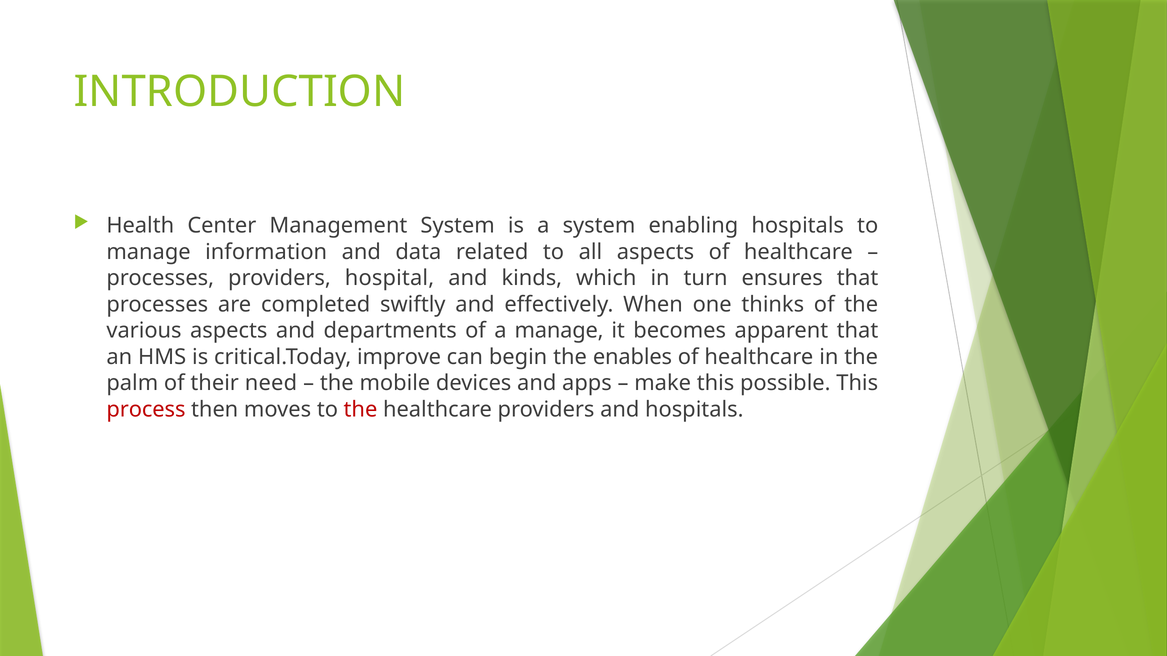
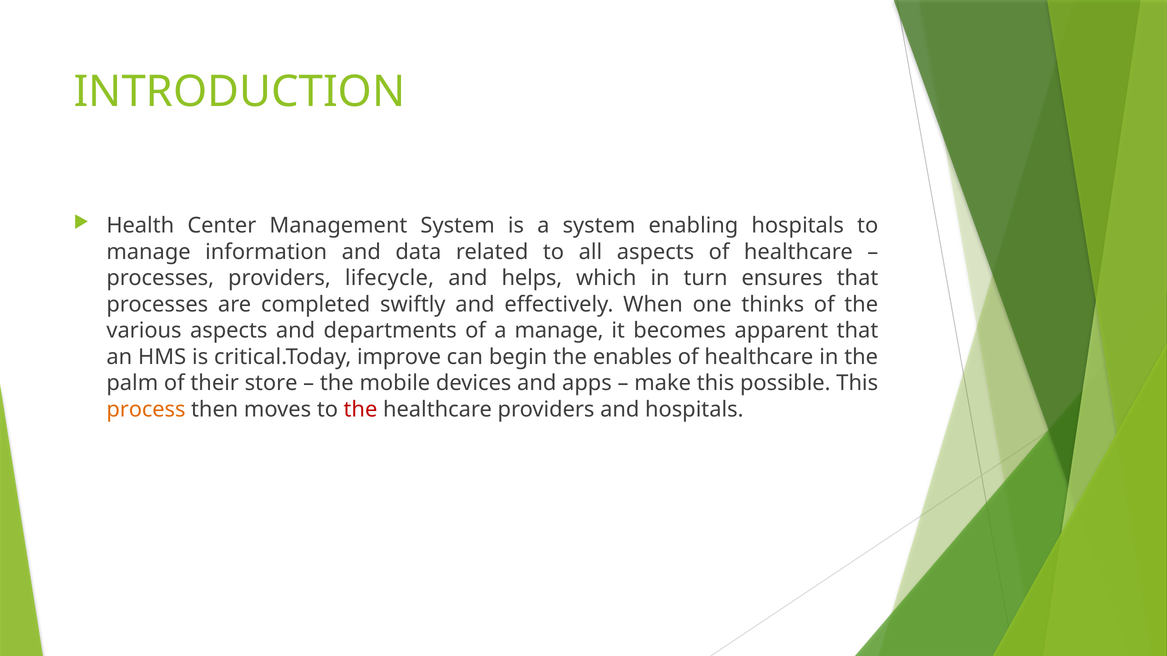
hospital: hospital -> lifecycle
kinds: kinds -> helps
need: need -> store
process colour: red -> orange
